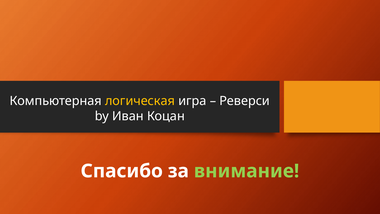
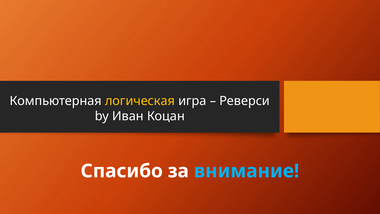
внимание colour: light green -> light blue
